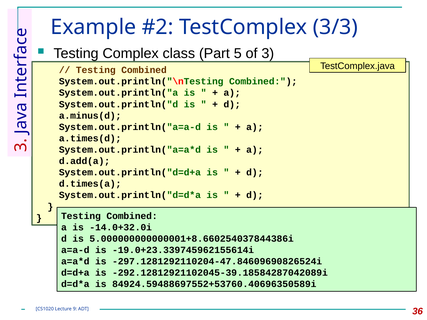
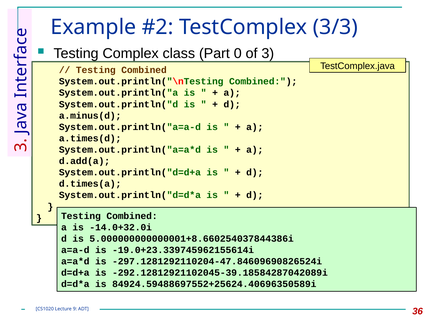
5: 5 -> 0
84924.59488697552+53760.40696350589i: 84924.59488697552+53760.40696350589i -> 84924.59488697552+25624.40696350589i
